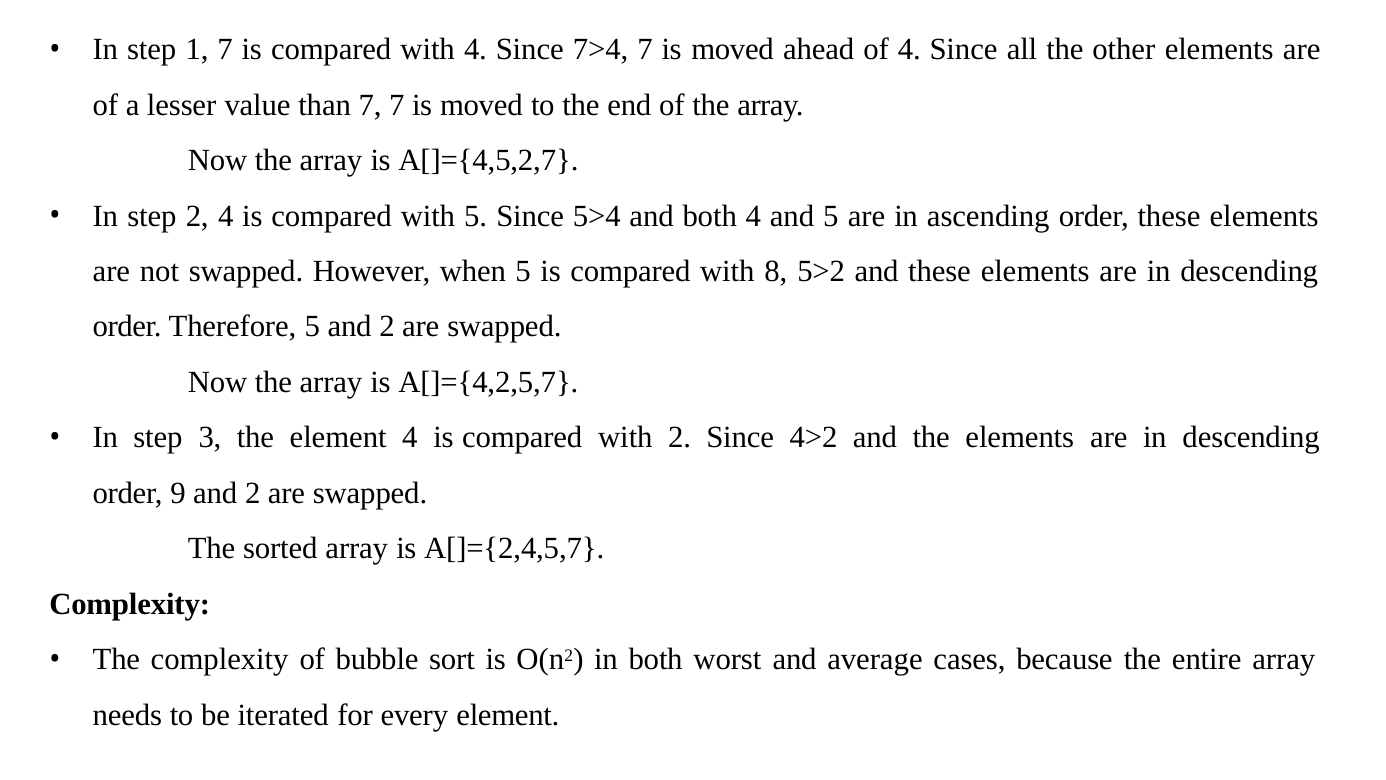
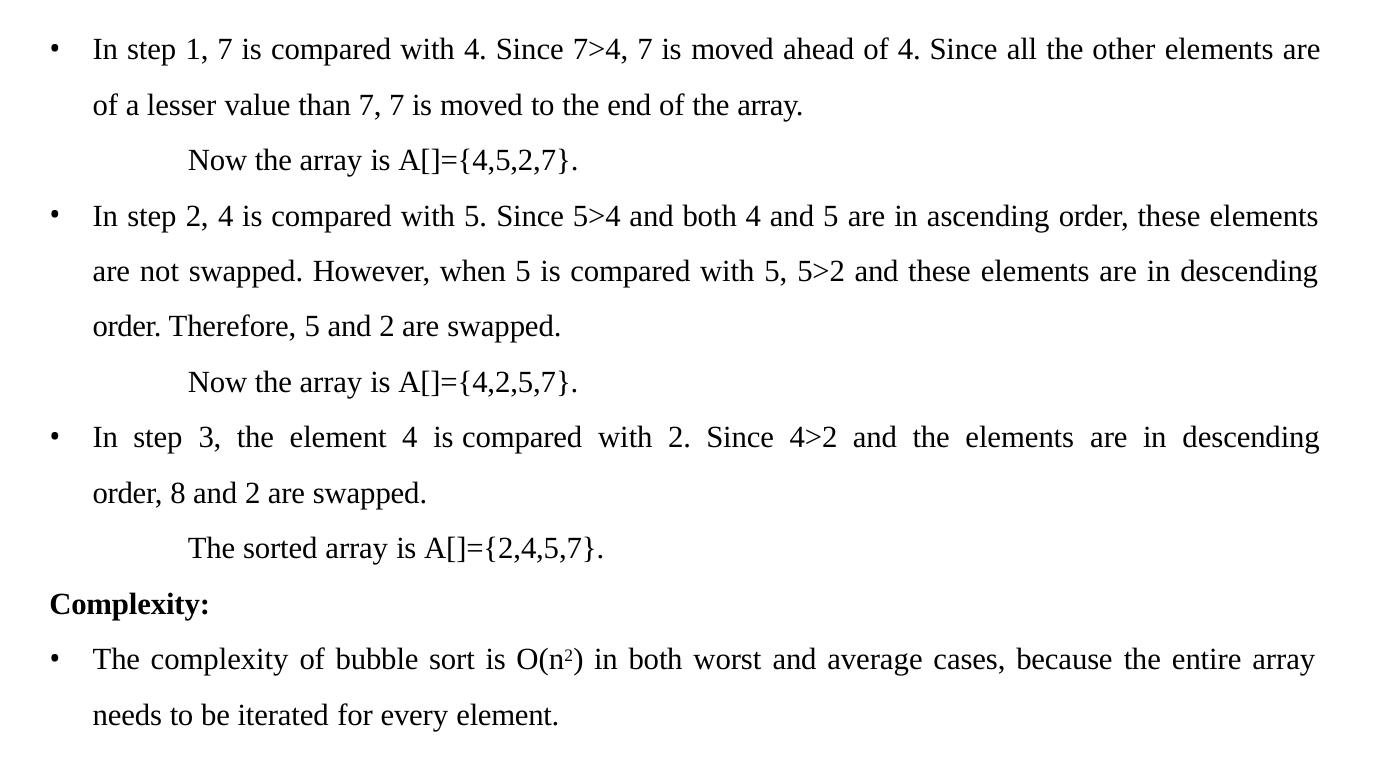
8 at (776, 271): 8 -> 5
9: 9 -> 8
